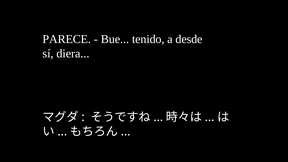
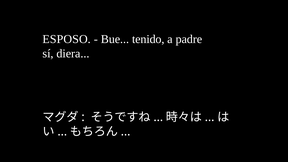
PARECE: PARECE -> ESPOSO
desde: desde -> padre
